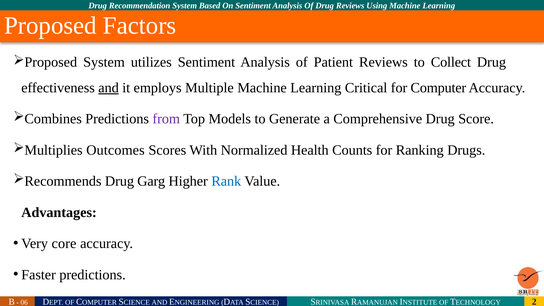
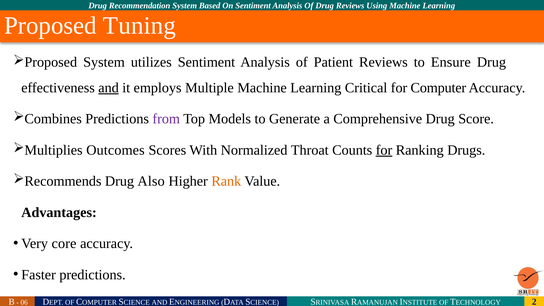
Factors: Factors -> Tuning
Collect: Collect -> Ensure
Health: Health -> Throat
for at (384, 150) underline: none -> present
Garg: Garg -> Also
Rank colour: blue -> orange
